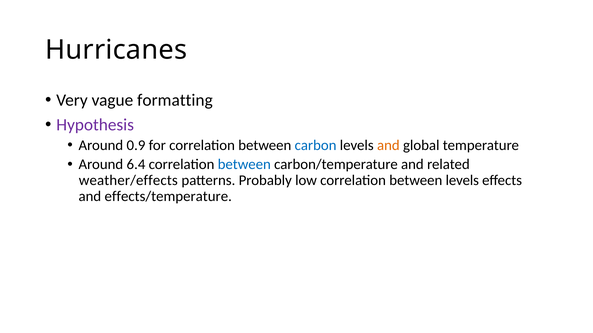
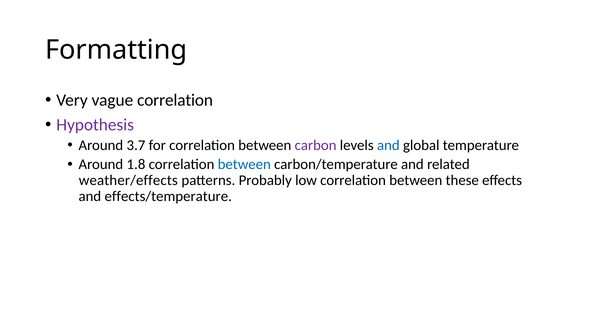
Hurricanes: Hurricanes -> Formatting
vague formatting: formatting -> correlation
0.9: 0.9 -> 3.7
carbon colour: blue -> purple
and at (388, 146) colour: orange -> blue
6.4: 6.4 -> 1.8
between levels: levels -> these
